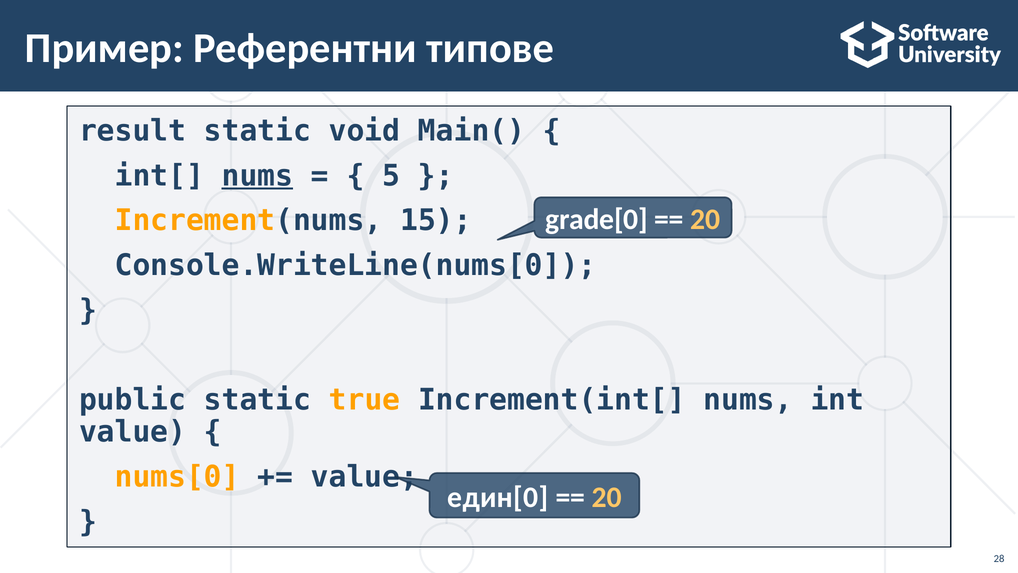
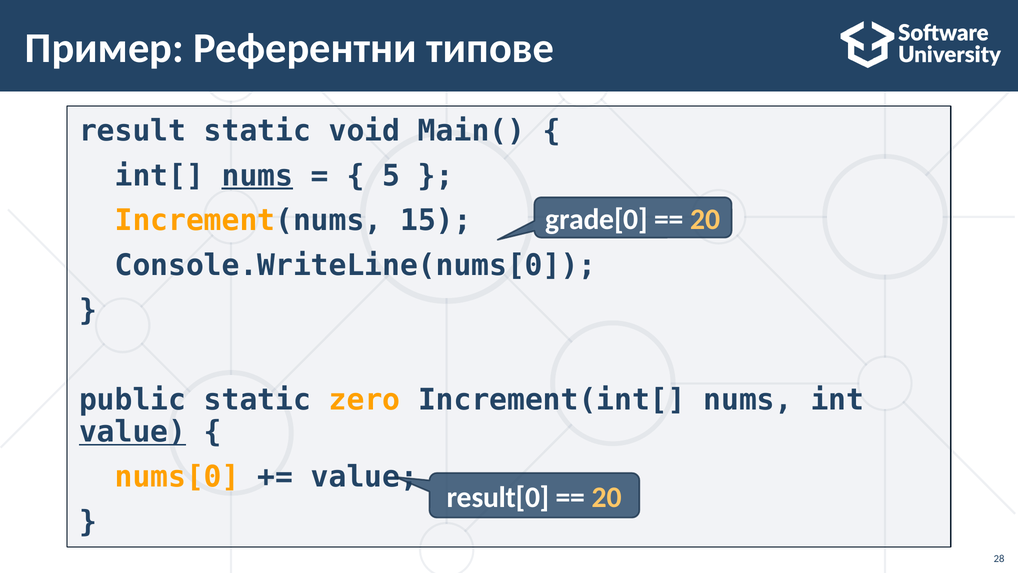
true: true -> zero
value at (133, 432) underline: none -> present
един[0: един[0 -> result[0
